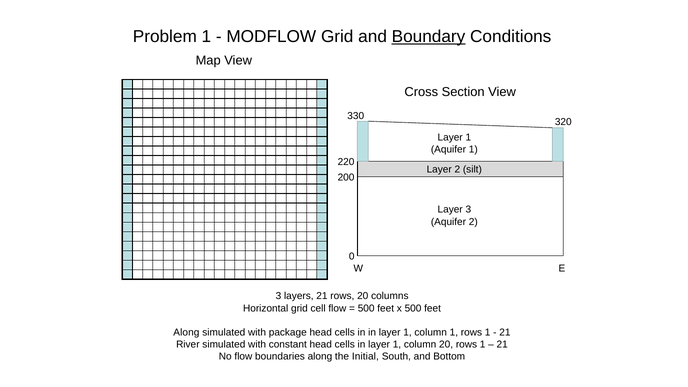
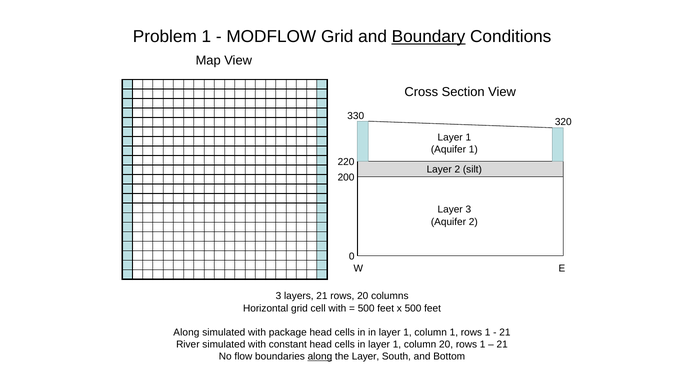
cell flow: flow -> with
along at (320, 356) underline: none -> present
the Initial: Initial -> Layer
